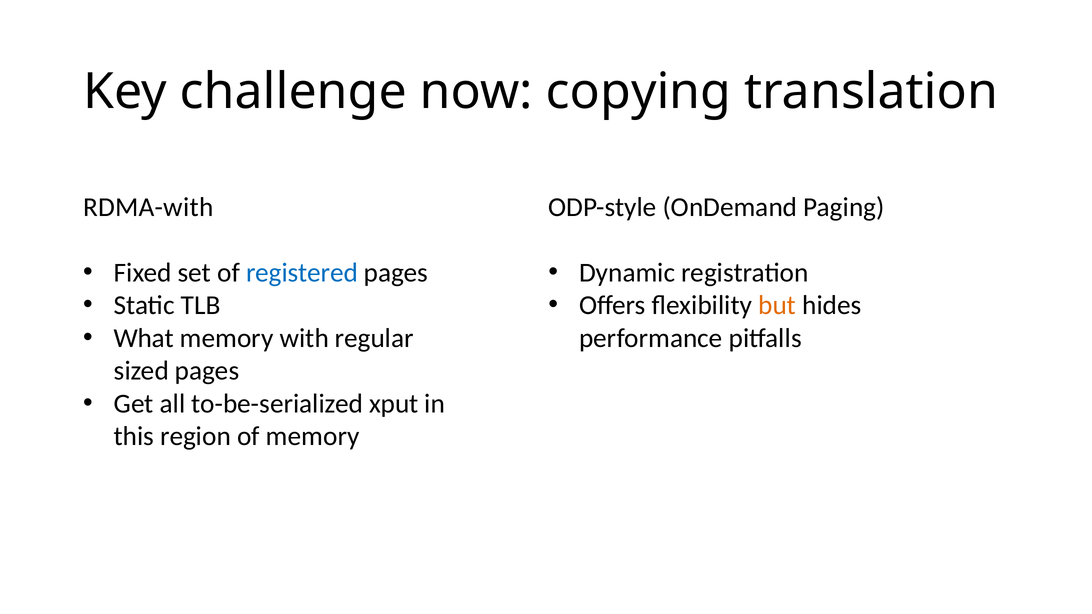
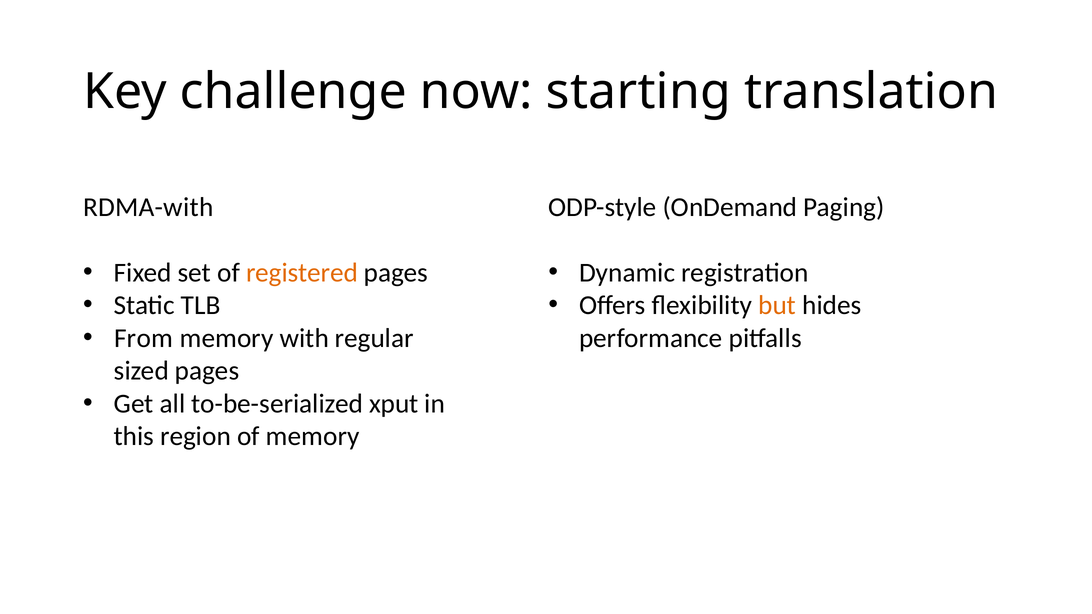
copying: copying -> starting
registered colour: blue -> orange
What: What -> From
